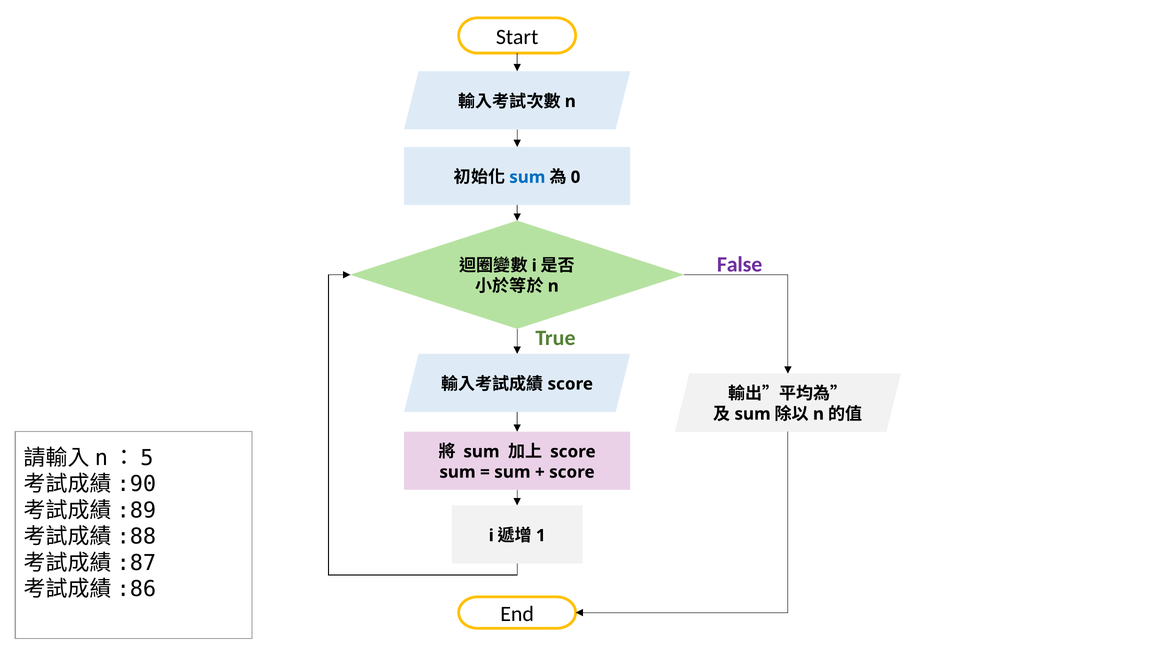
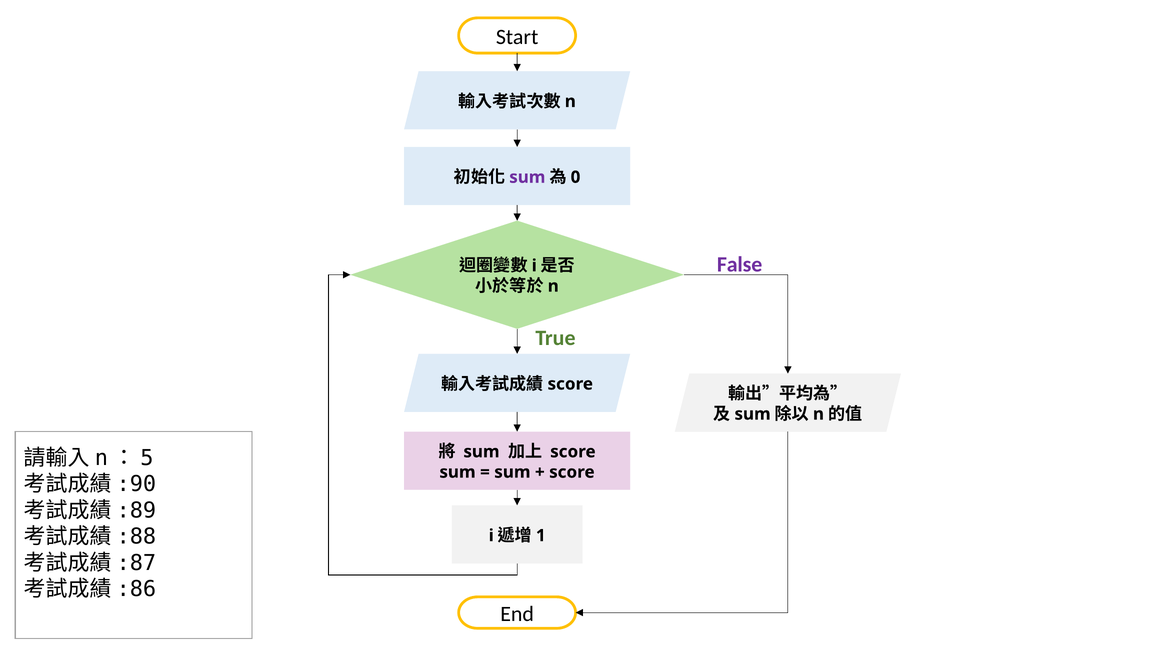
sum at (527, 177) colour: blue -> purple
